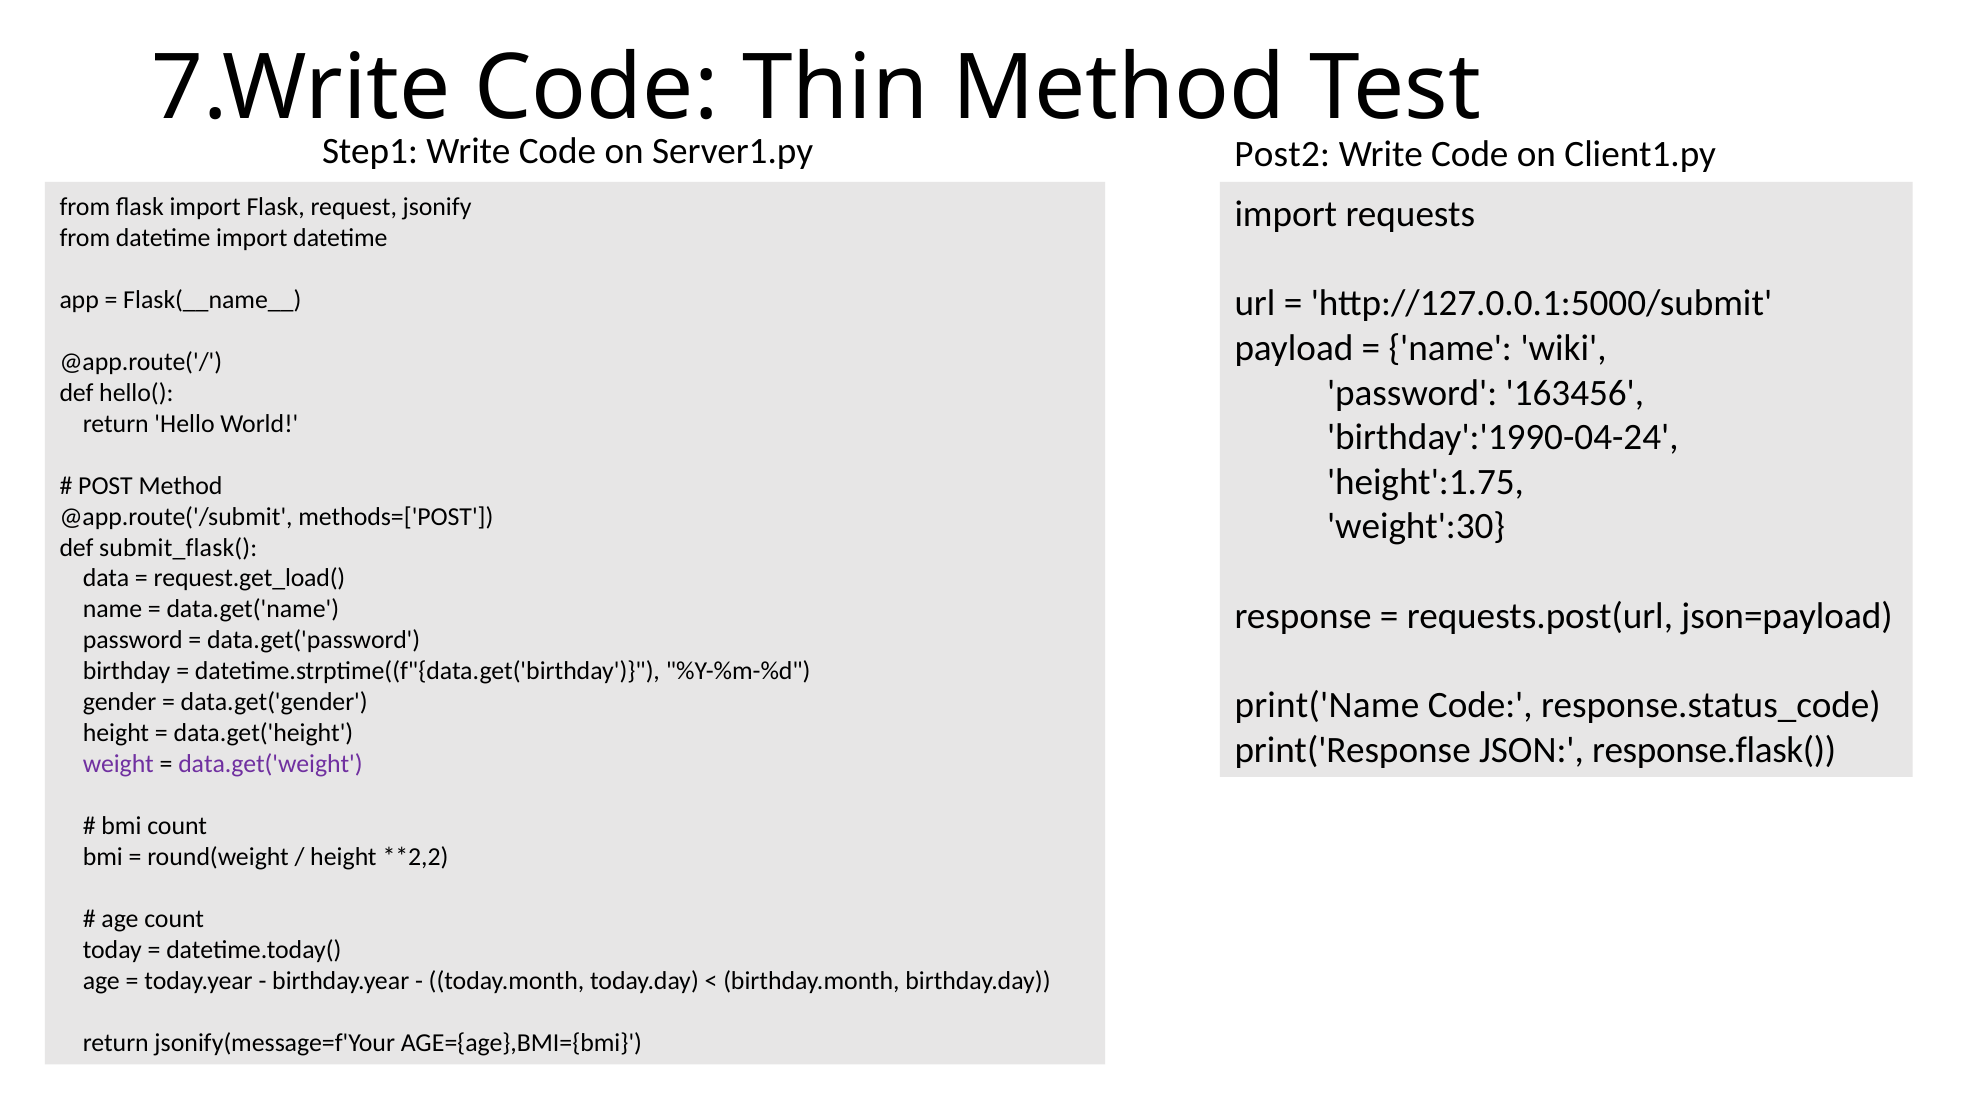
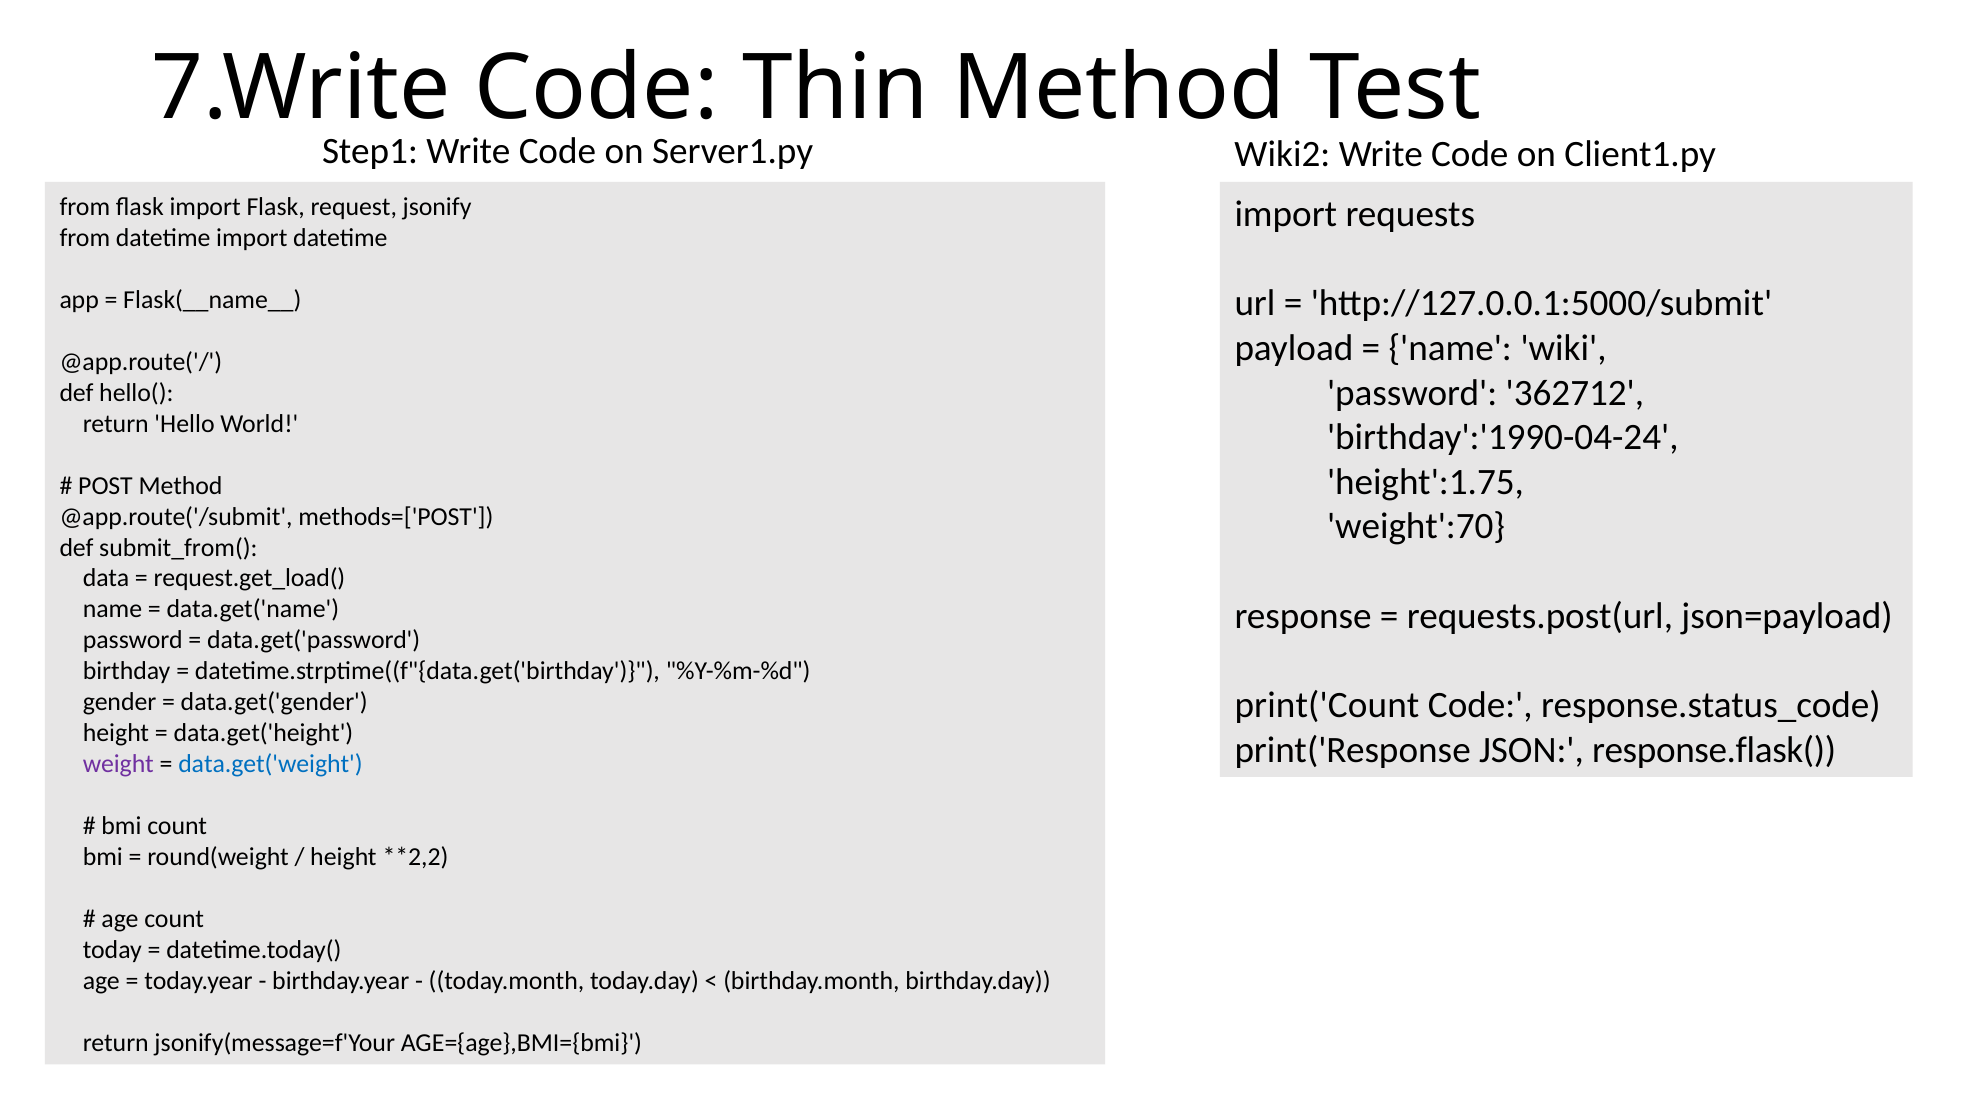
Post2: Post2 -> Wiki2
163456: 163456 -> 362712
weight':30: weight':30 -> weight':70
submit_flask(: submit_flask( -> submit_from(
print('Name: print('Name -> print('Count
data.get('weight colour: purple -> blue
